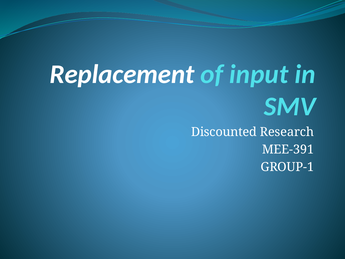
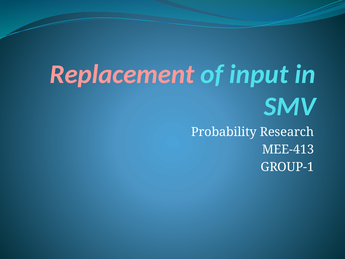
Replacement colour: white -> pink
Discounted: Discounted -> Probability
MEE-391: MEE-391 -> MEE-413
